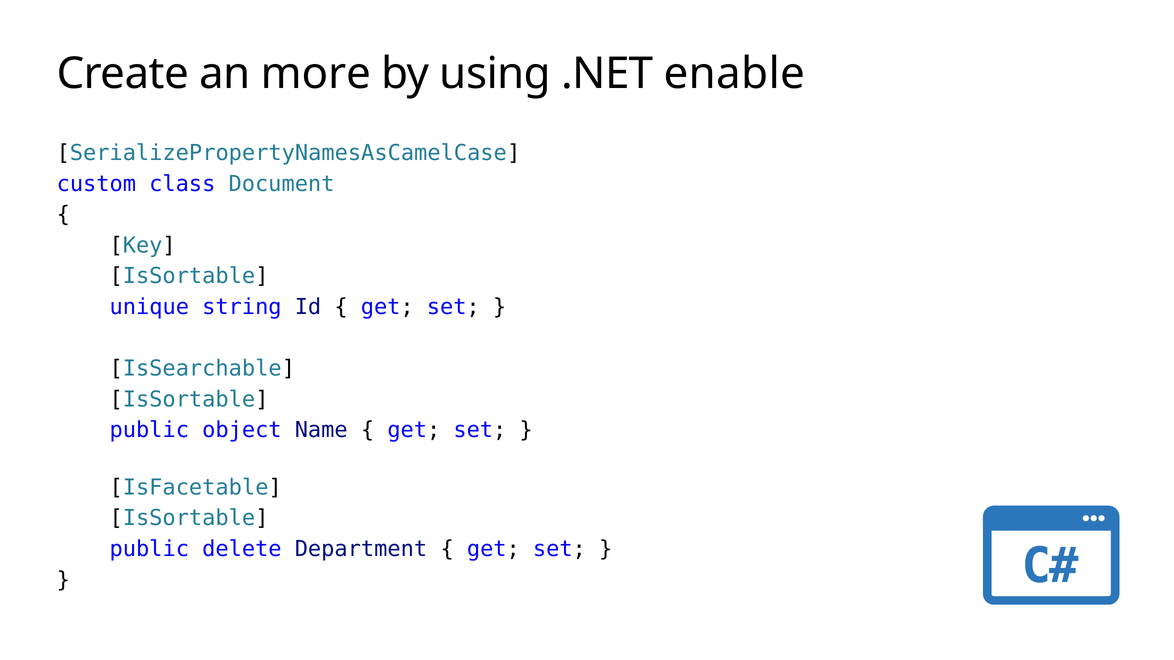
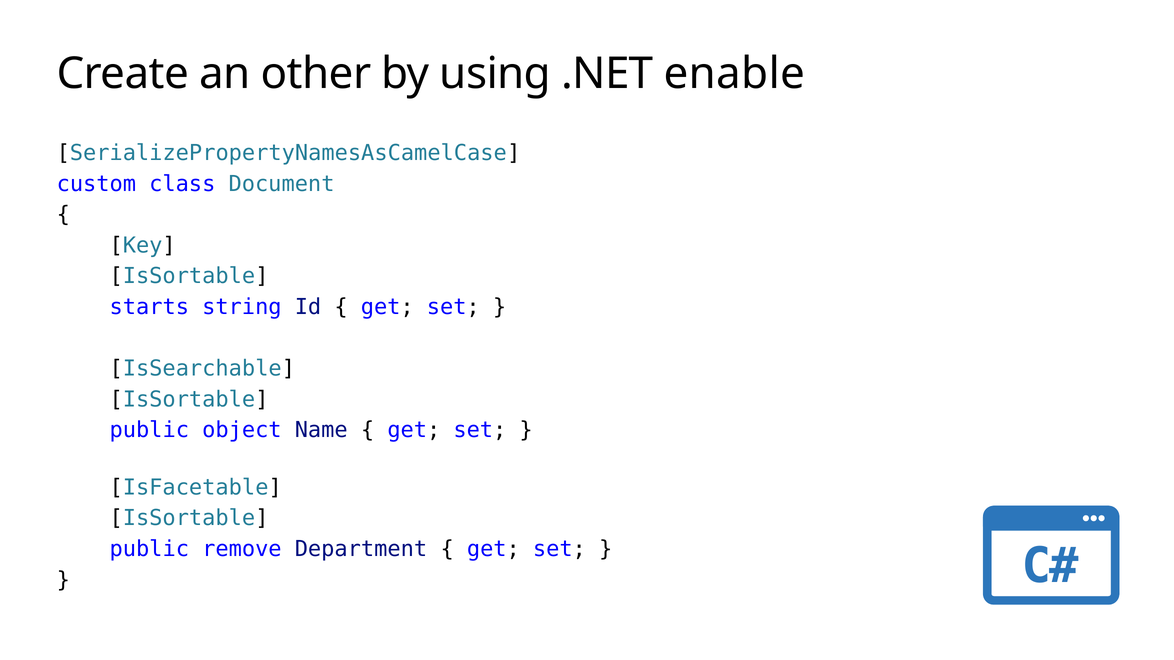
more: more -> other
unique: unique -> starts
delete: delete -> remove
